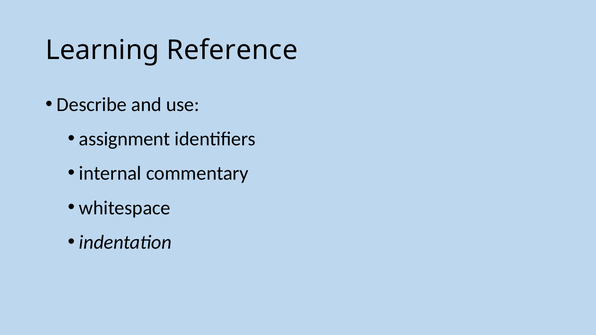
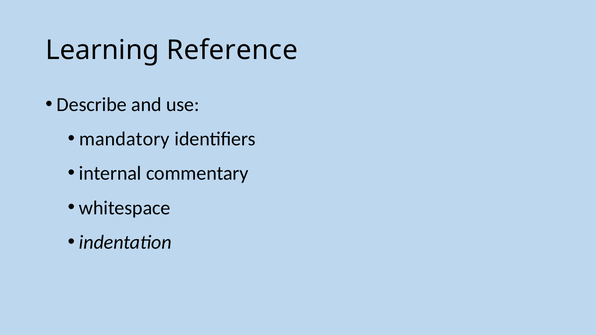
assignment: assignment -> mandatory
